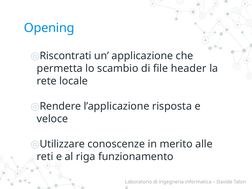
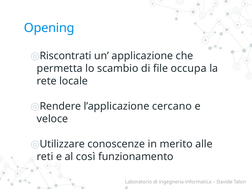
header: header -> occupa
risposta: risposta -> cercano
riga: riga -> così
